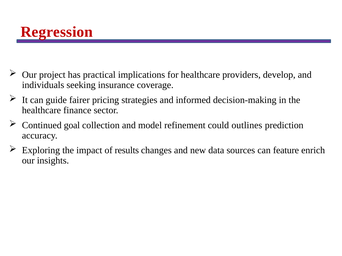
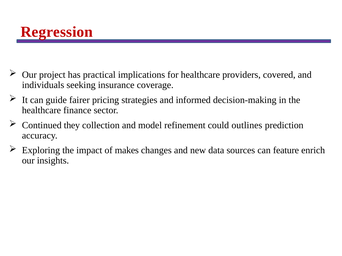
develop: develop -> covered
goal: goal -> they
results: results -> makes
